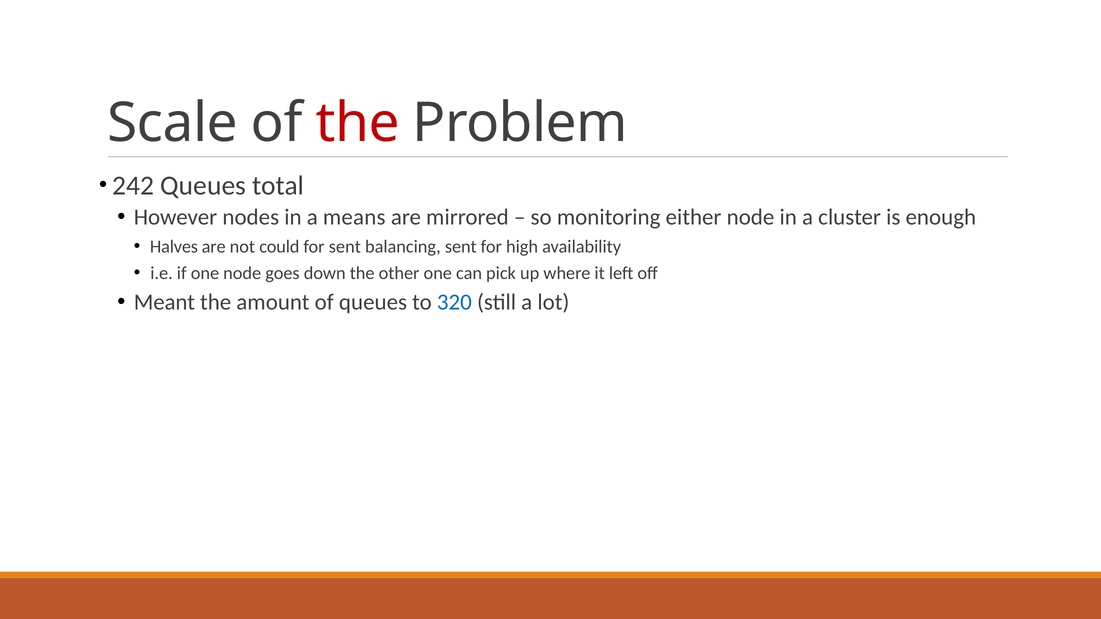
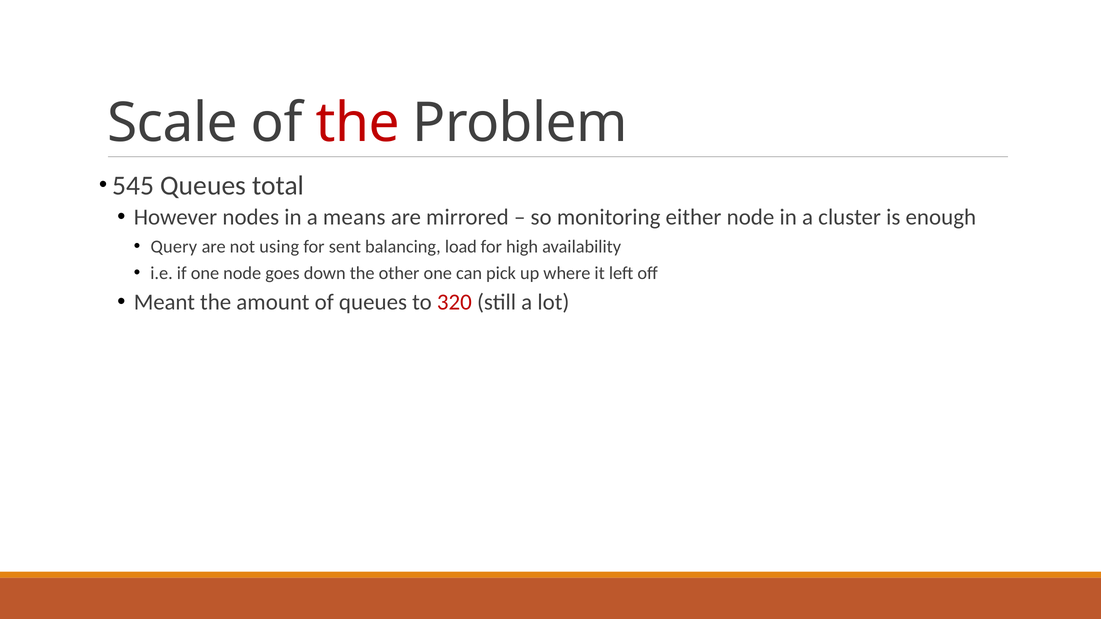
242: 242 -> 545
Halves: Halves -> Query
could: could -> using
balancing sent: sent -> load
320 colour: blue -> red
